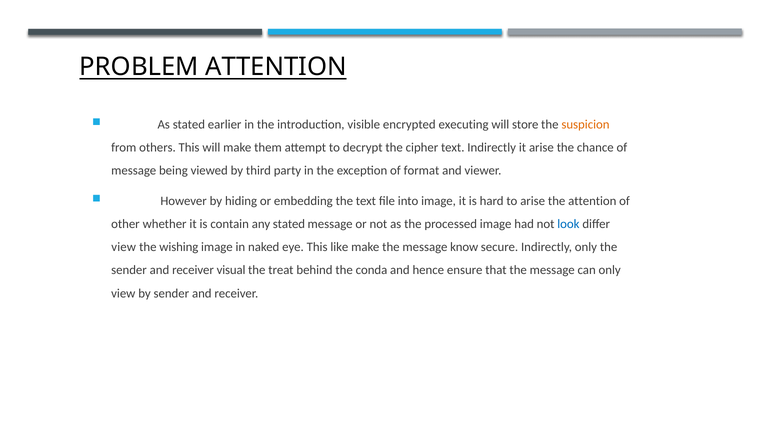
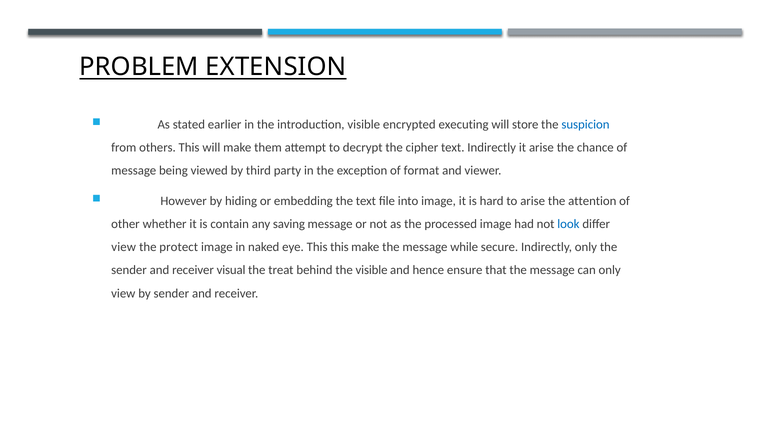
PROBLEM ATTENTION: ATTENTION -> EXTENSION
suspicion colour: orange -> blue
any stated: stated -> saving
wishing: wishing -> protect
This like: like -> this
know: know -> while
the conda: conda -> visible
